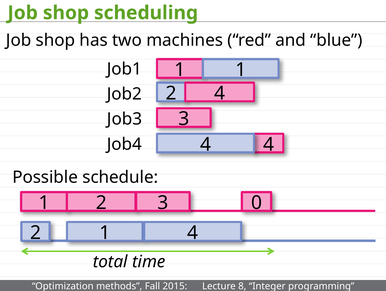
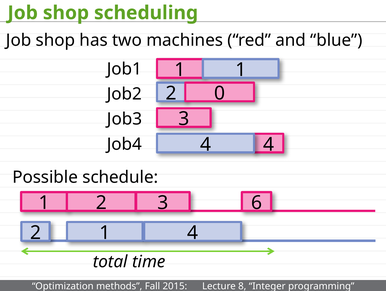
4 at (220, 93): 4 -> 0
0: 0 -> 6
